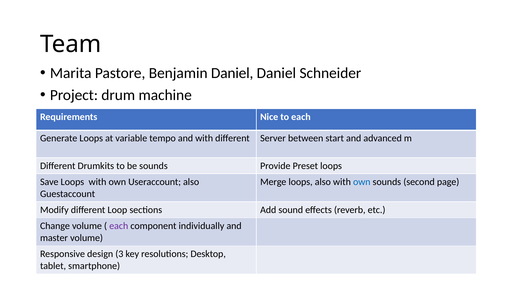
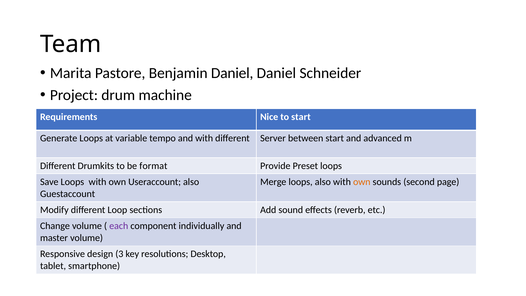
to each: each -> start
be sounds: sounds -> format
own at (362, 182) colour: blue -> orange
